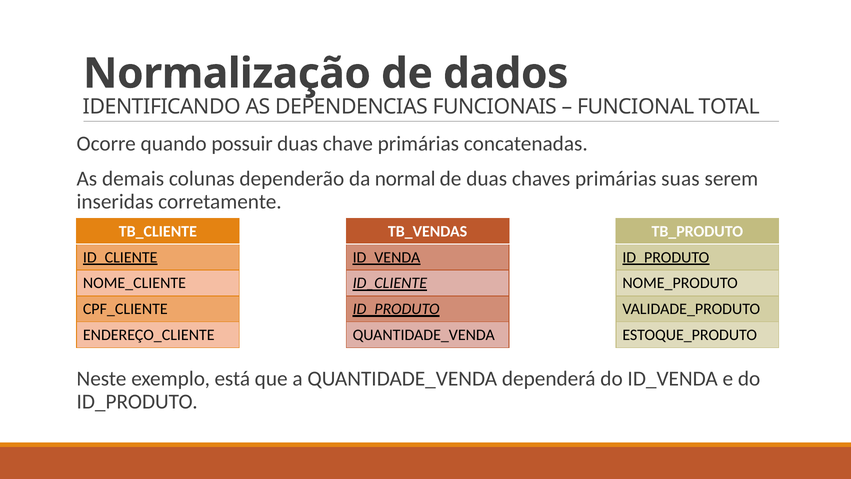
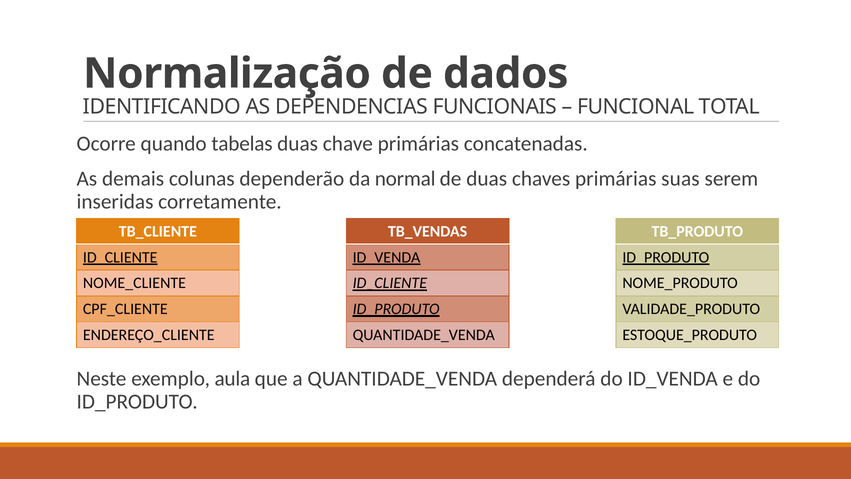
possuir: possuir -> tabelas
está: está -> aula
